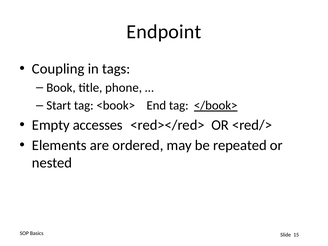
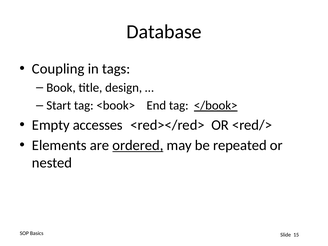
Endpoint: Endpoint -> Database
phone: phone -> design
ordered underline: none -> present
